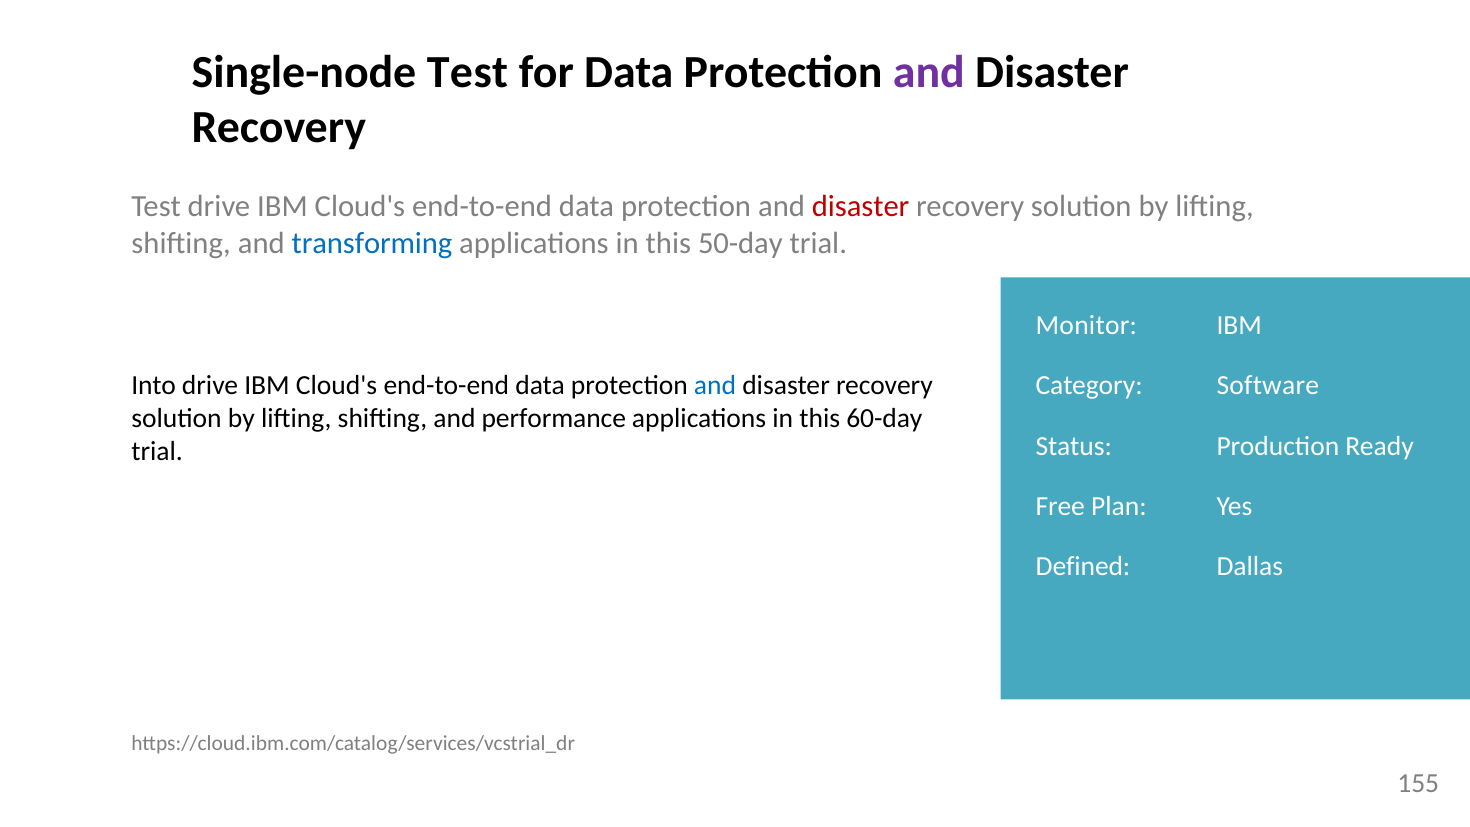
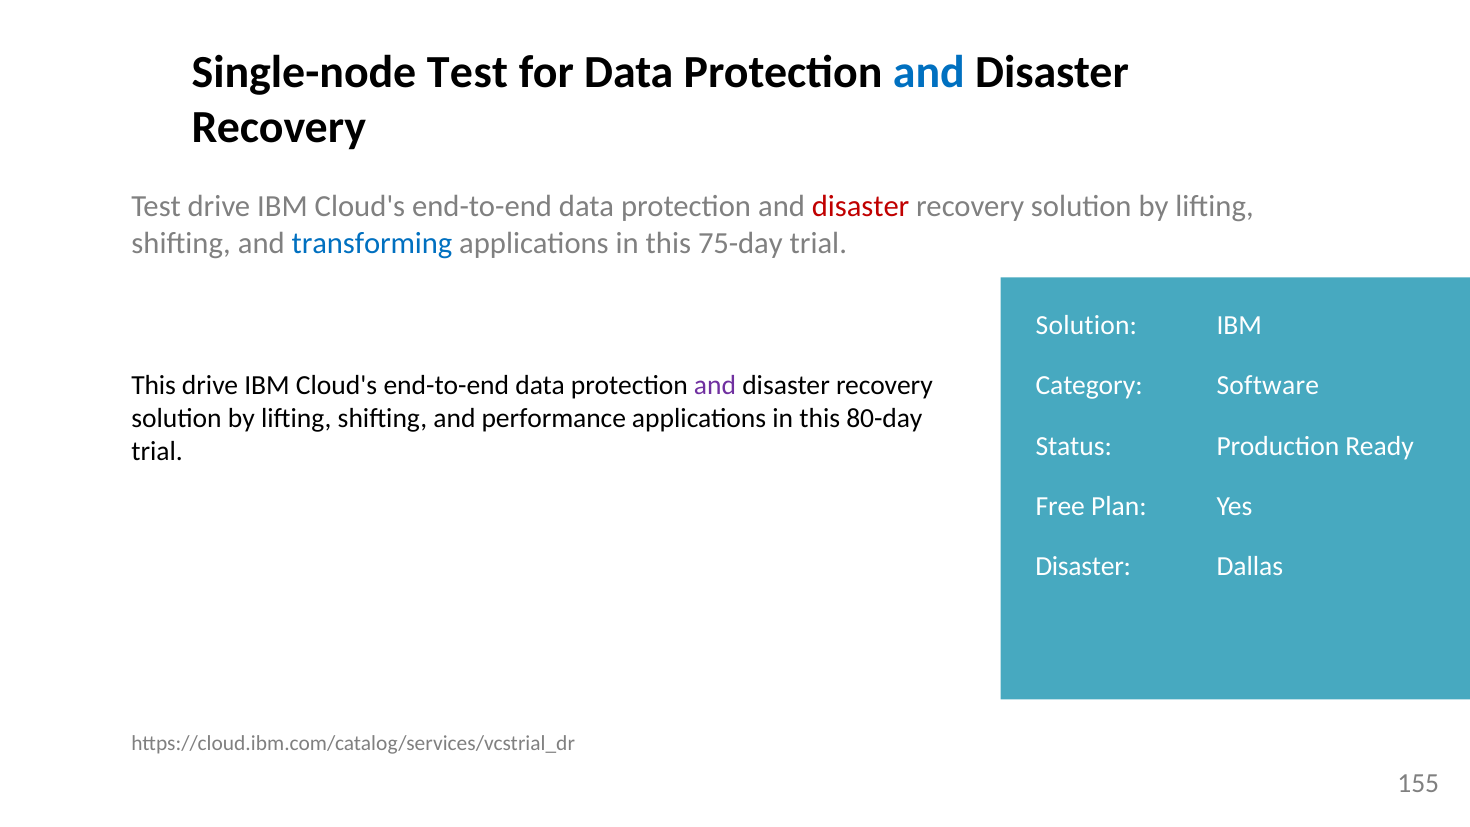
and at (929, 72) colour: purple -> blue
50-day: 50-day -> 75-day
Monitor at (1086, 325): Monitor -> Solution
Into at (154, 386): Into -> This
and at (715, 386) colour: blue -> purple
60-day: 60-day -> 80-day
Defined at (1083, 566): Defined -> Disaster
